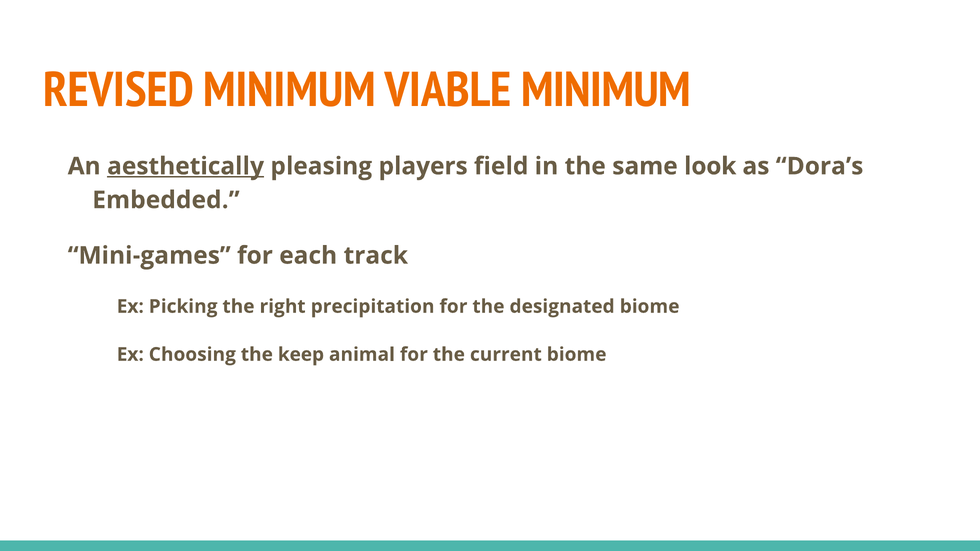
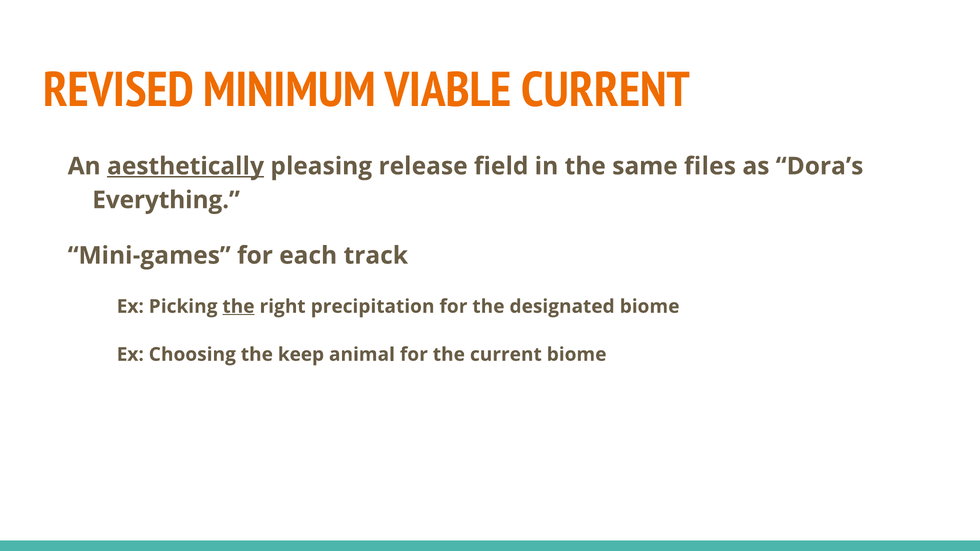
VIABLE MINIMUM: MINIMUM -> CURRENT
players: players -> release
look: look -> files
Embedded: Embedded -> Everything
the at (238, 307) underline: none -> present
